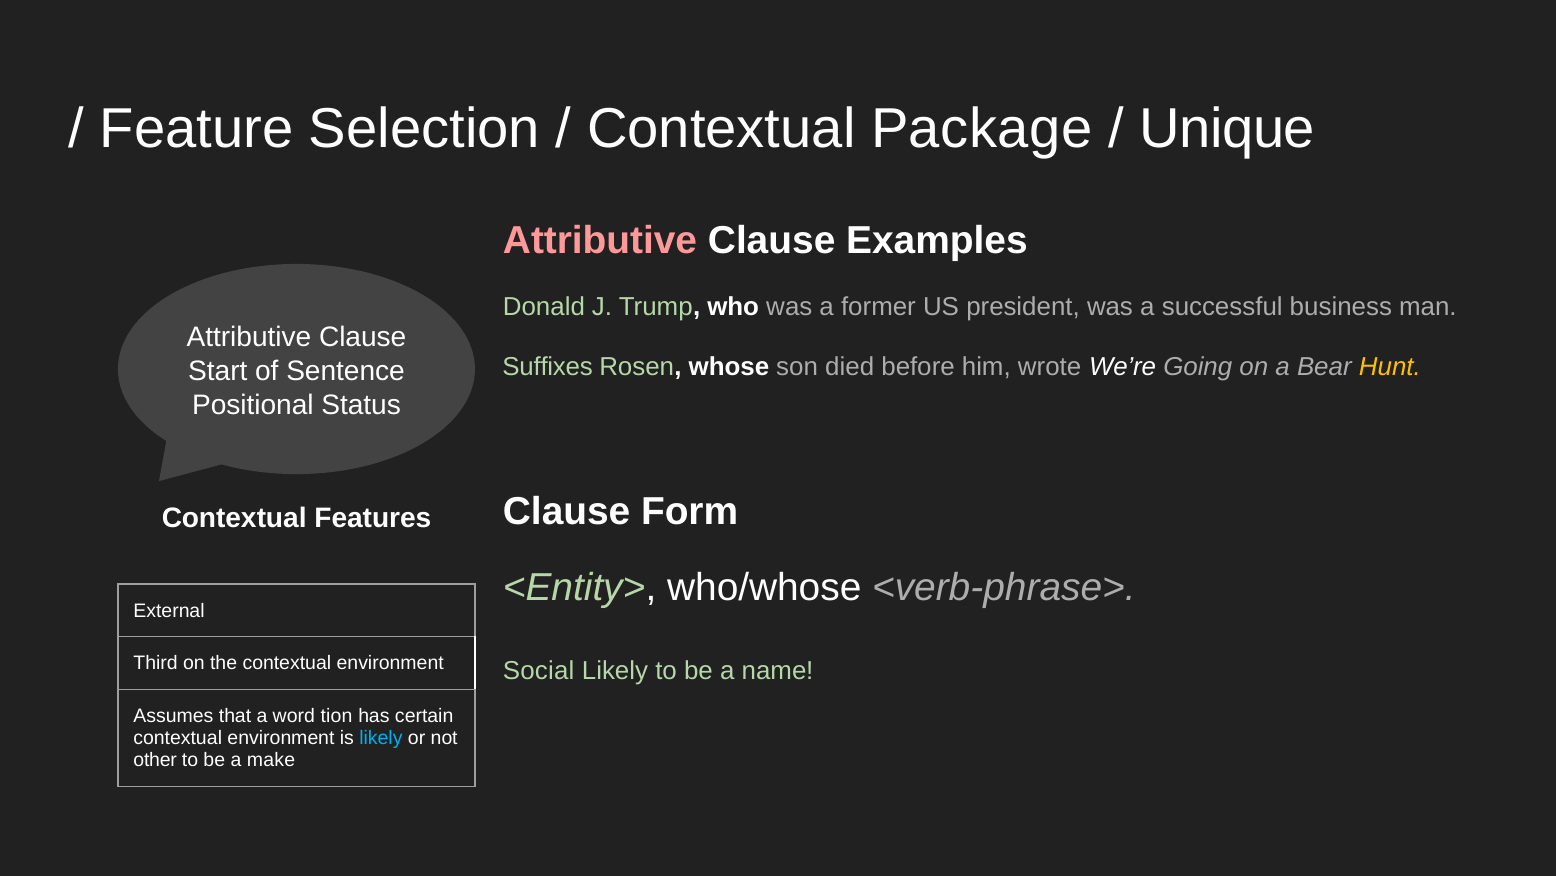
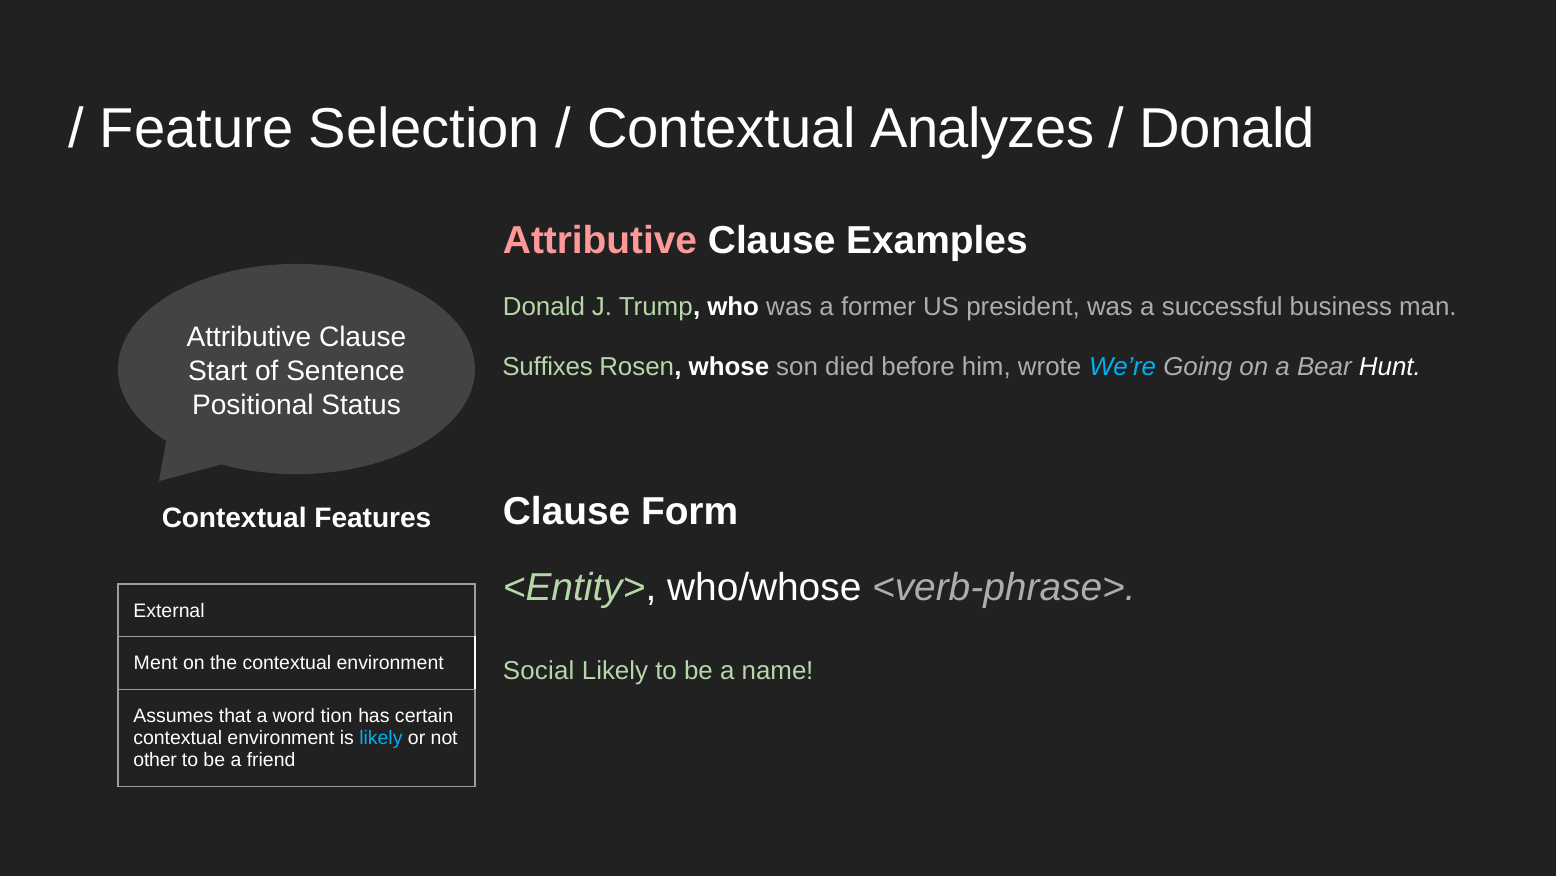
Package: Package -> Analyzes
Unique at (1228, 129): Unique -> Donald
We’re colour: white -> light blue
Hunt colour: yellow -> white
Third: Third -> Ment
make: make -> friend
